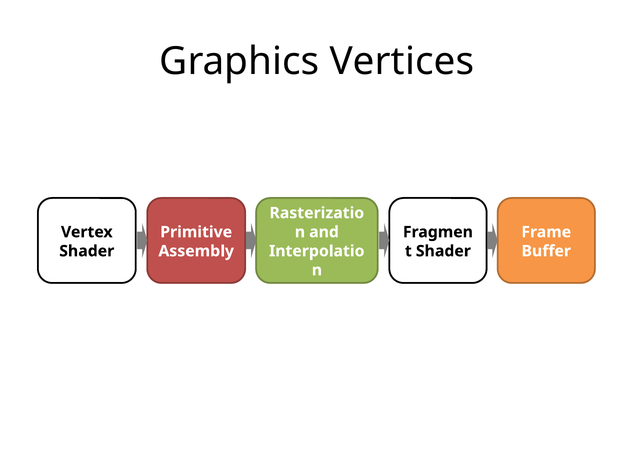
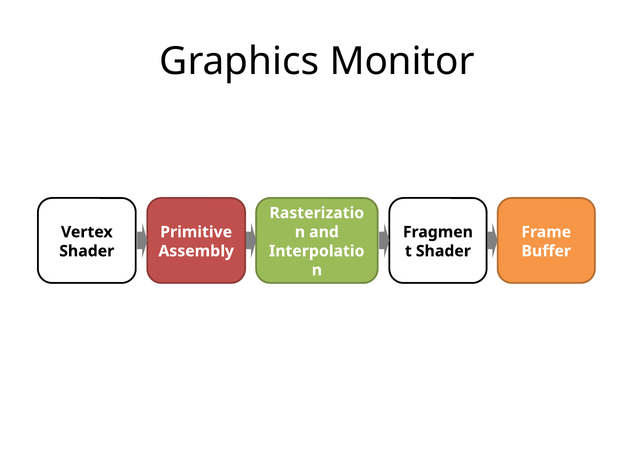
Vertices: Vertices -> Monitor
